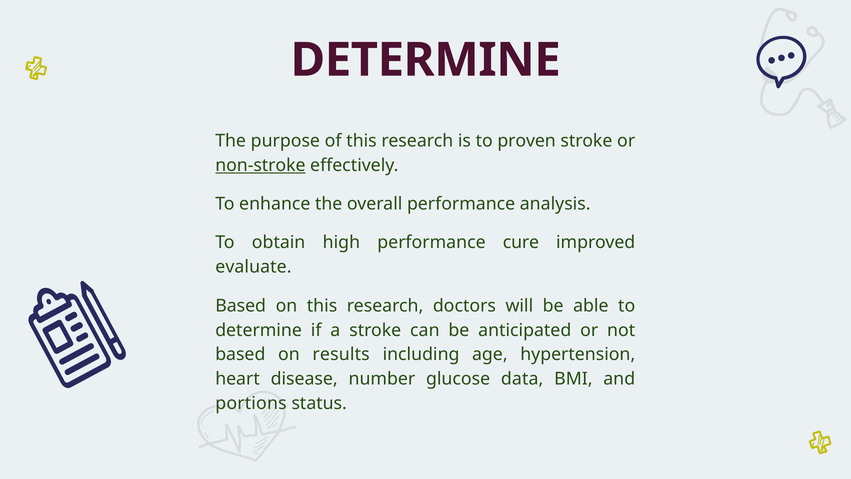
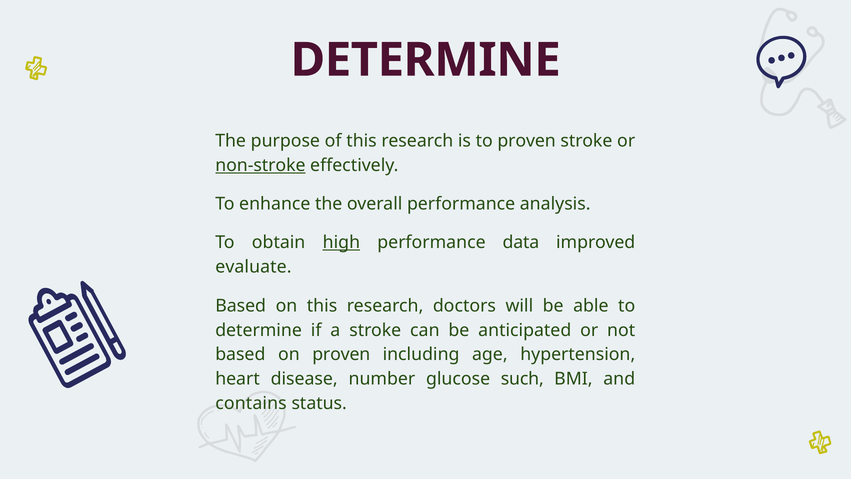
high underline: none -> present
cure: cure -> data
on results: results -> proven
data: data -> such
portions: portions -> contains
